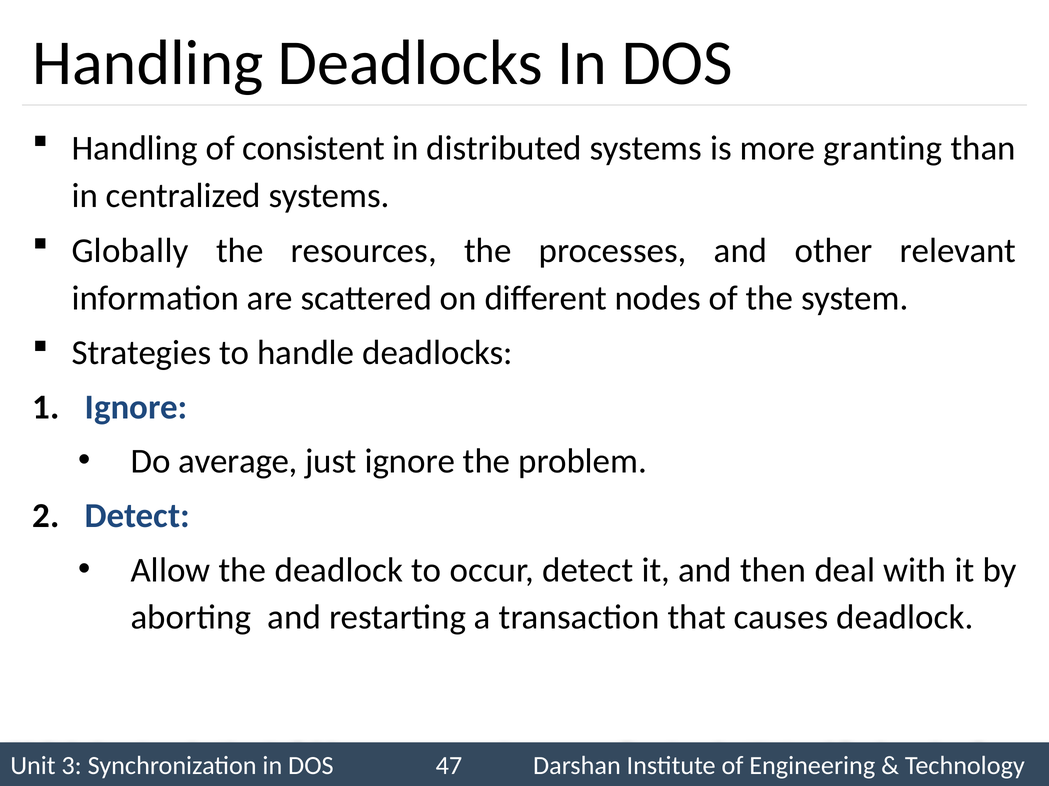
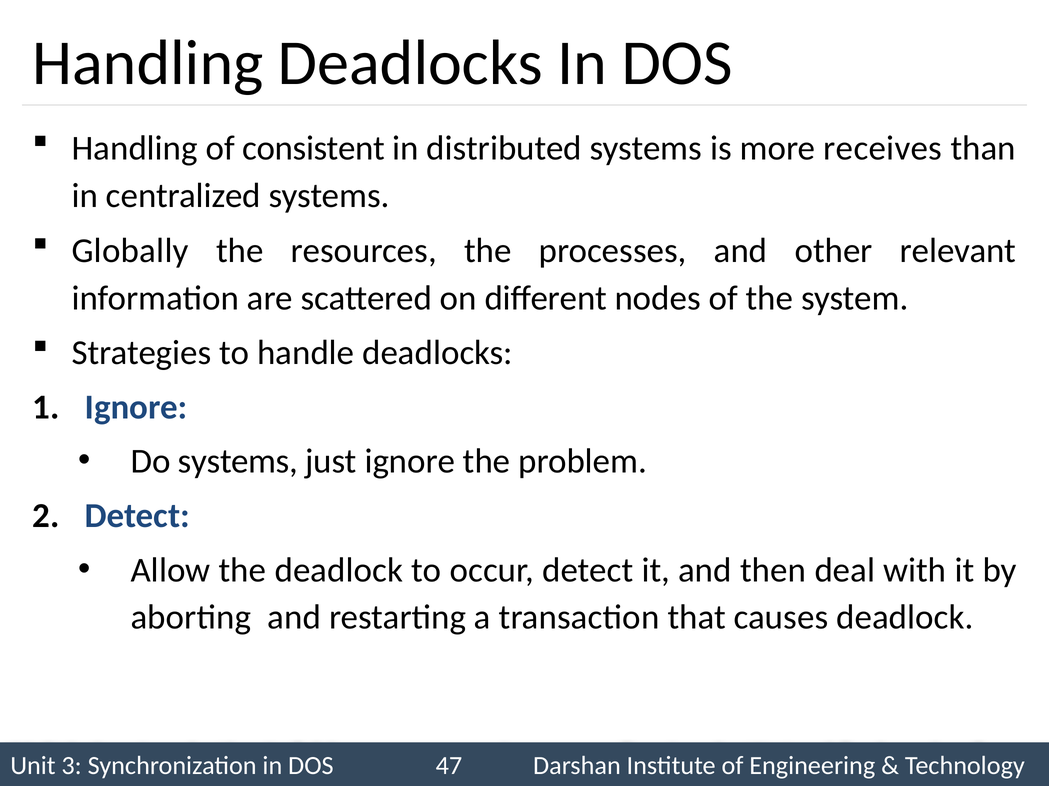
granting: granting -> receives
Do average: average -> systems
